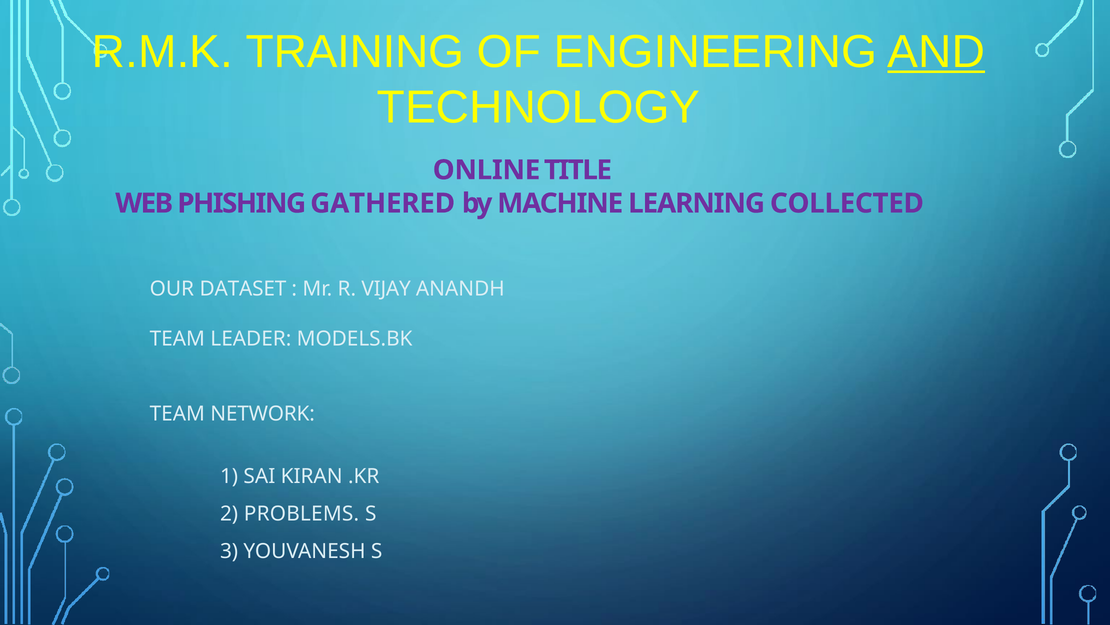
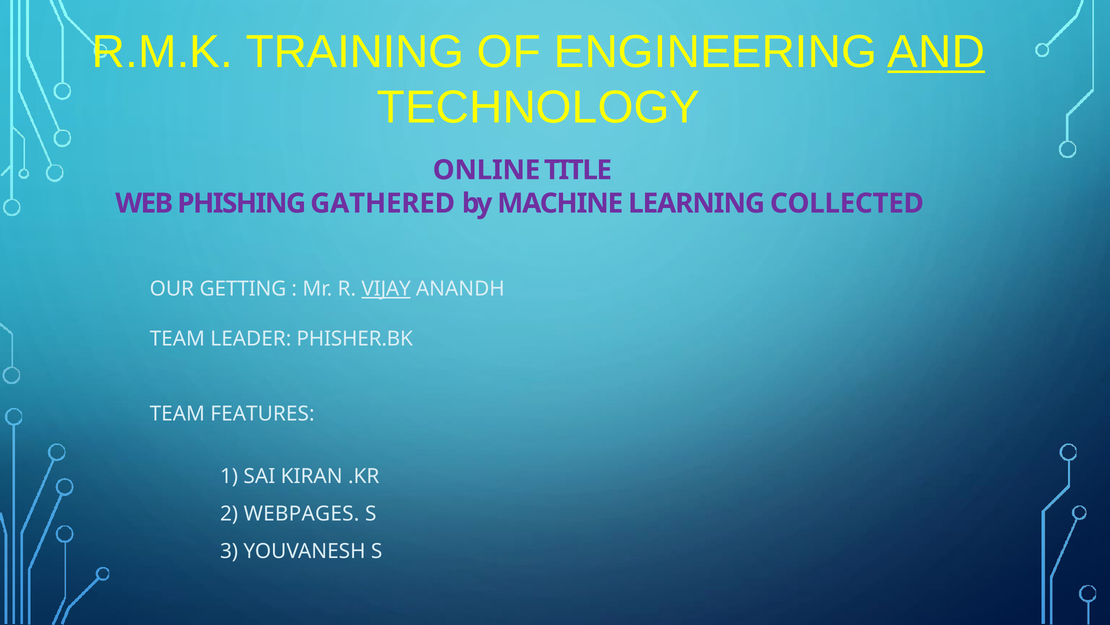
DATASET: DATASET -> GETTING
VIJAY underline: none -> present
MODELS.BK: MODELS.BK -> PHISHER.BK
NETWORK: NETWORK -> FEATURES
PROBLEMS: PROBLEMS -> WEBPAGES
